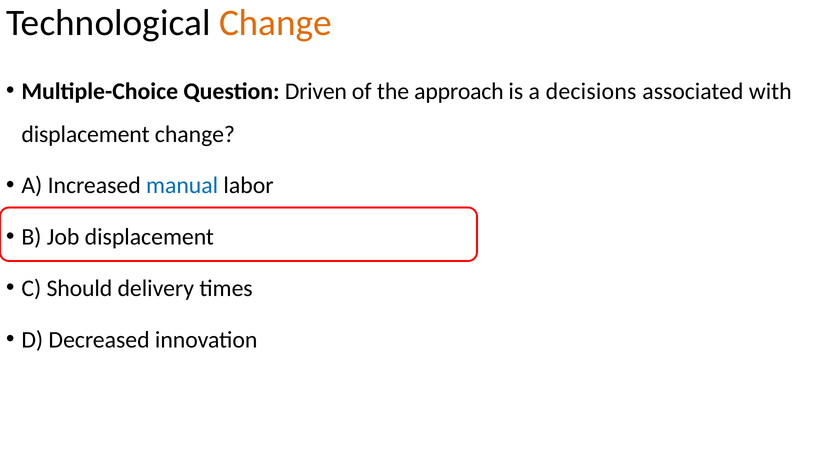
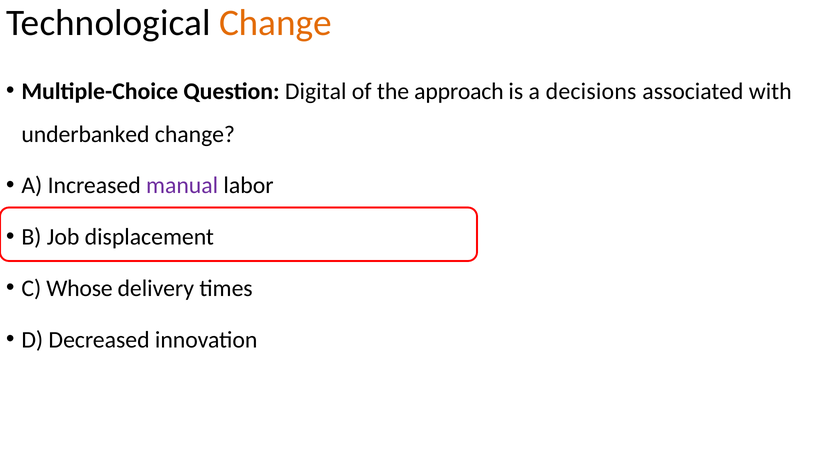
Driven: Driven -> Digital
displacement at (86, 134): displacement -> underbanked
manual colour: blue -> purple
Should: Should -> Whose
